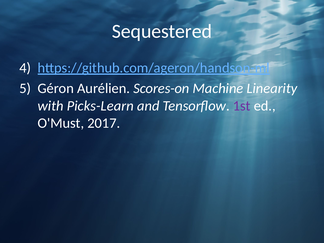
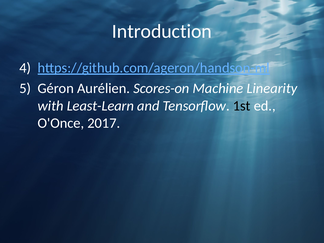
Sequestered: Sequestered -> Introduction
Picks-Learn: Picks-Learn -> Least-Learn
1st colour: purple -> black
O'Must: O'Must -> O'Once
